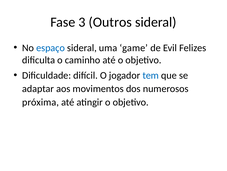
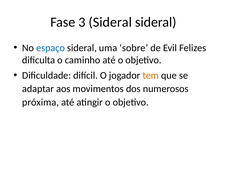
3 Outros: Outros -> Sideral
game: game -> sobre
tem colour: blue -> orange
